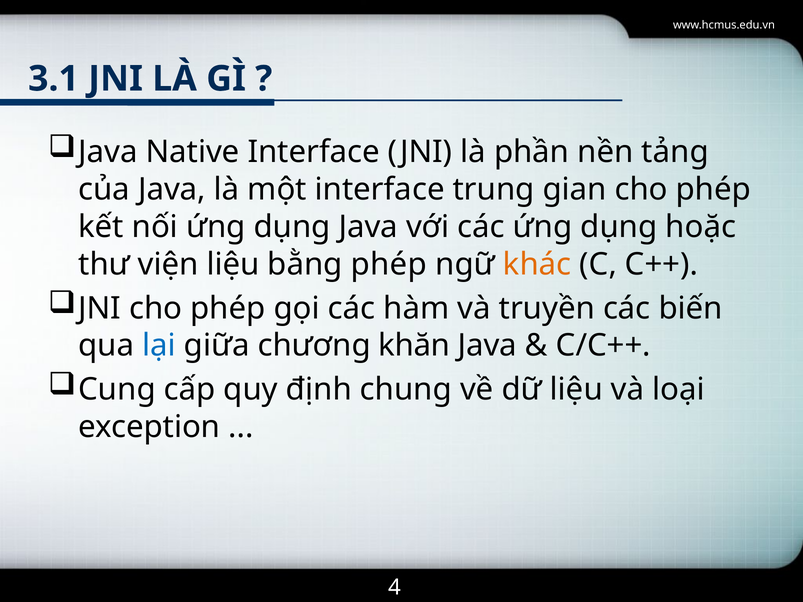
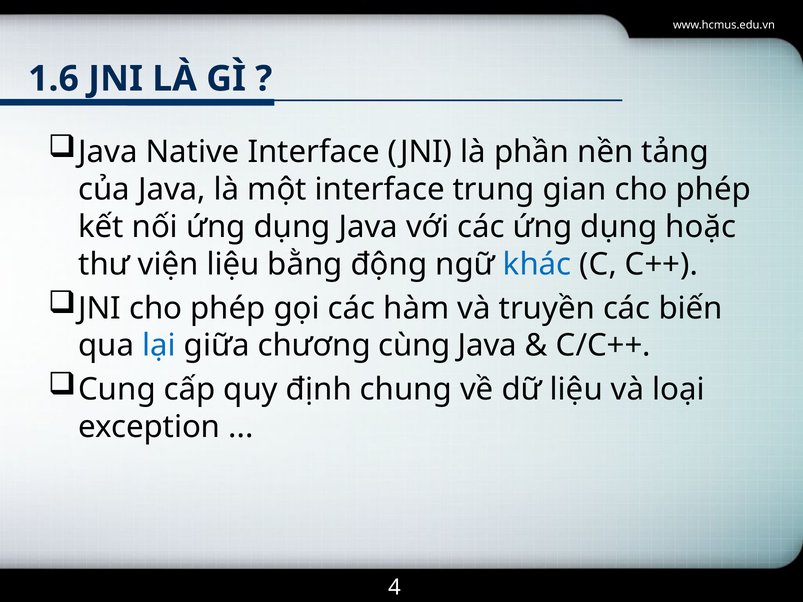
3.1: 3.1 -> 1.6
bằng phép: phép -> động
khác colour: orange -> blue
khăn: khăn -> cùng
